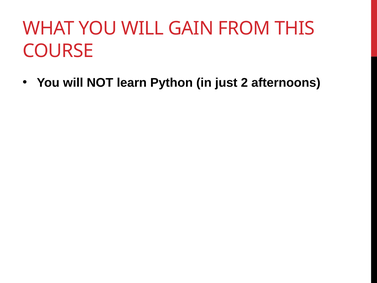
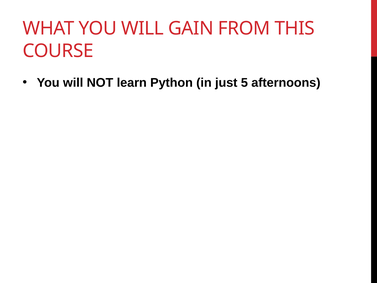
2: 2 -> 5
